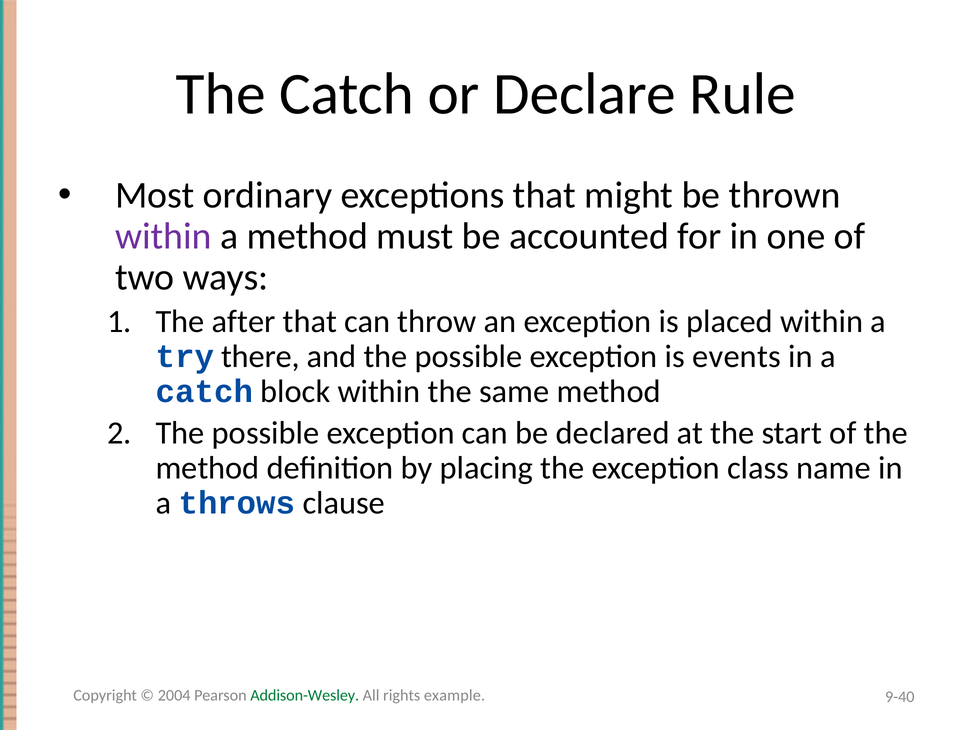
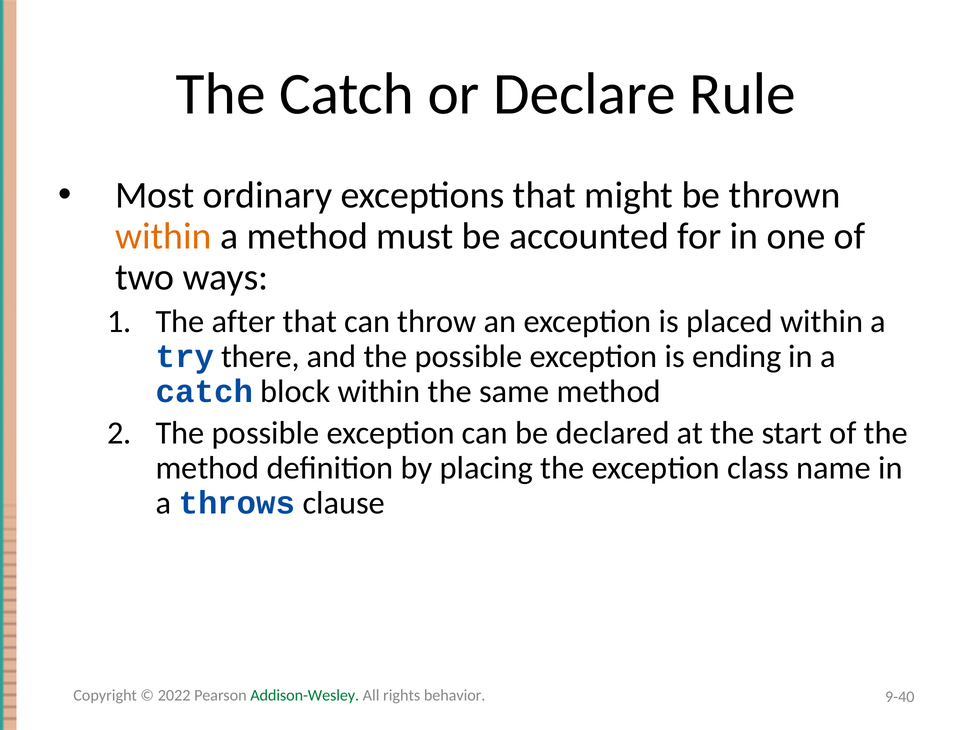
within at (163, 236) colour: purple -> orange
events: events -> ending
2004: 2004 -> 2022
example: example -> behavior
